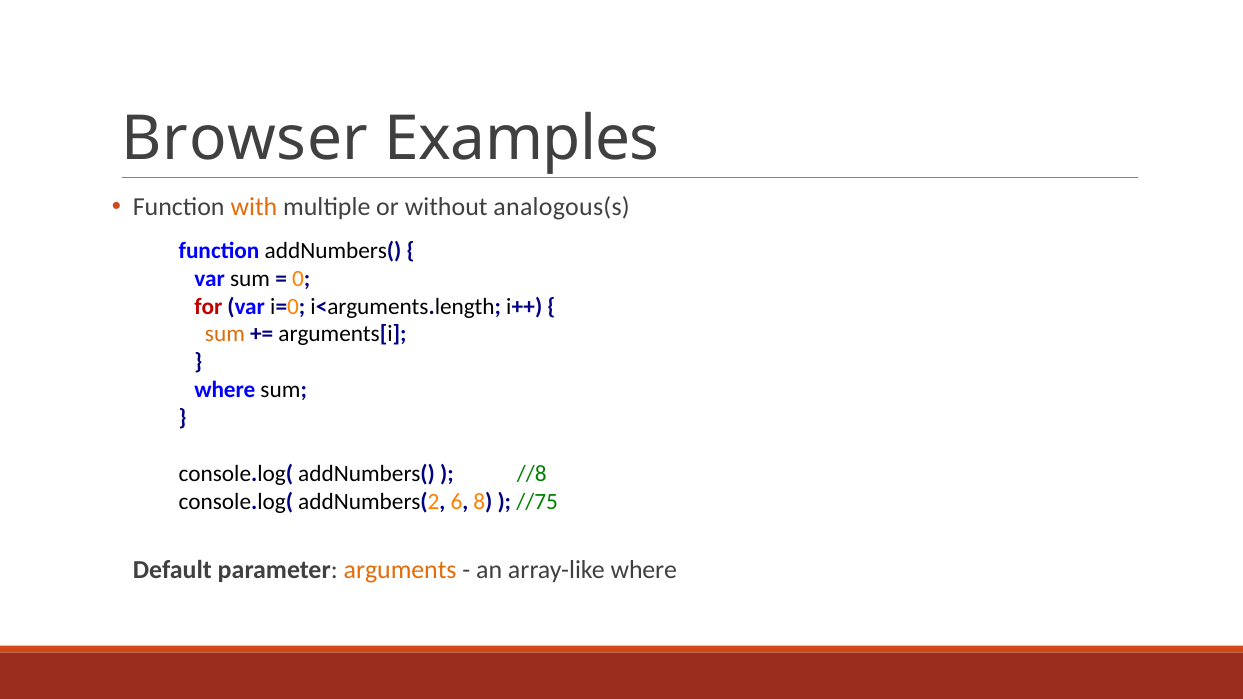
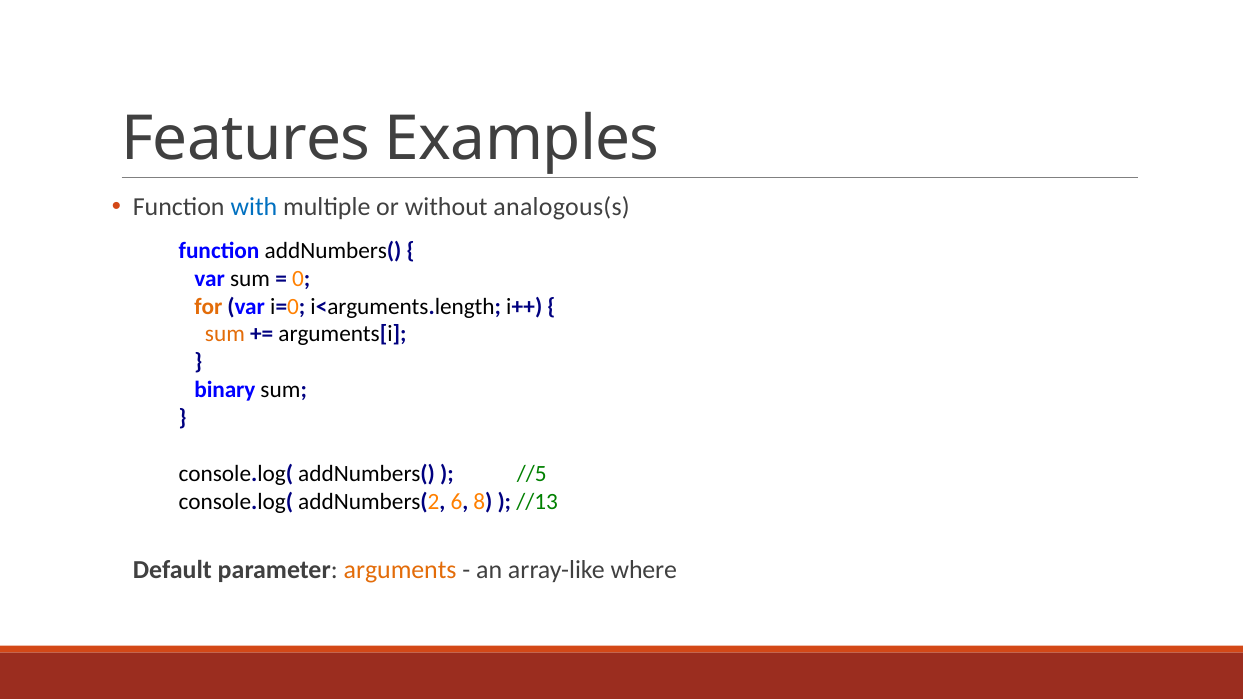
Browser: Browser -> Features
with colour: orange -> blue
for colour: red -> orange
where at (225, 390): where -> binary
//8: //8 -> //5
//75: //75 -> //13
